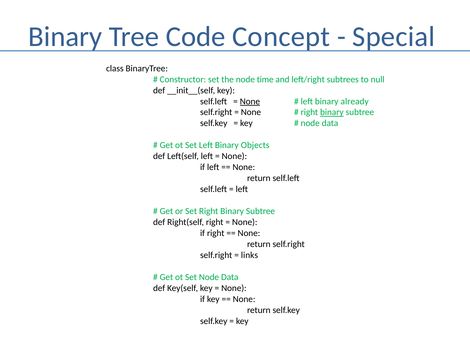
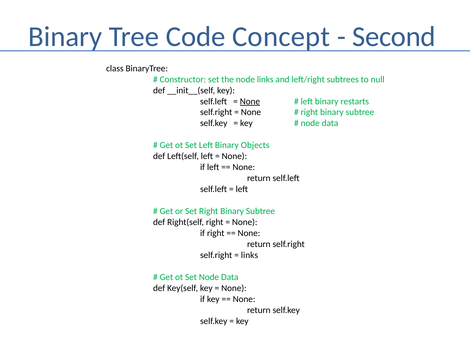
Special: Special -> Second
node time: time -> links
already: already -> restarts
binary at (332, 112) underline: present -> none
